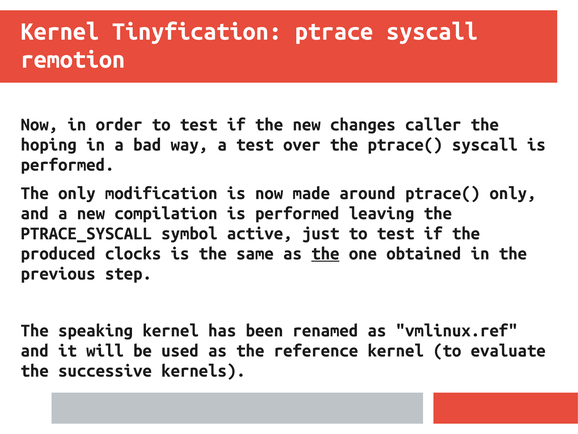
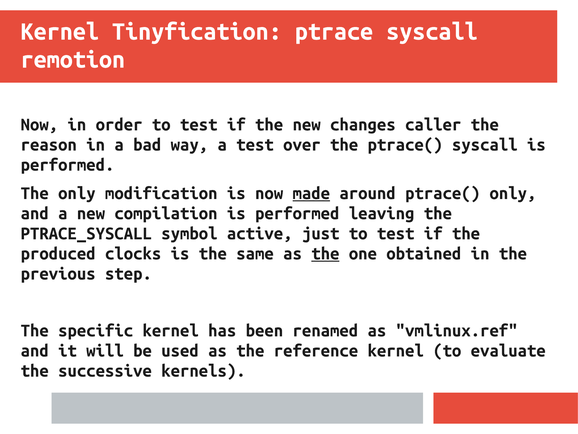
hoping: hoping -> reason
made underline: none -> present
speaking: speaking -> specific
